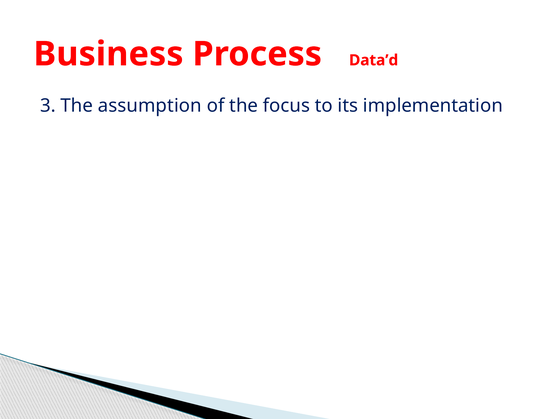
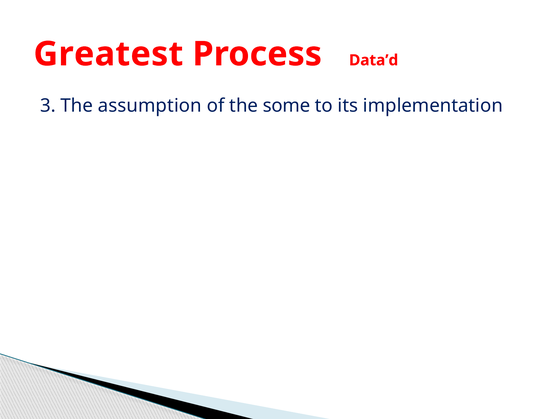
Business: Business -> Greatest
focus: focus -> some
